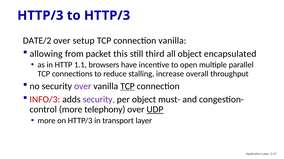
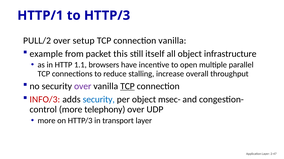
HTTP/3 at (40, 16): HTTP/3 -> HTTP/1
DATE/2: DATE/2 -> PULL/2
allowing: allowing -> example
third: third -> itself
encapsulated: encapsulated -> infrastructure
security at (99, 100) colour: purple -> blue
must-: must- -> msec-
UDP underline: present -> none
